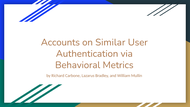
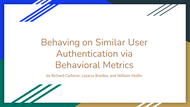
Accounts: Accounts -> Behaving
